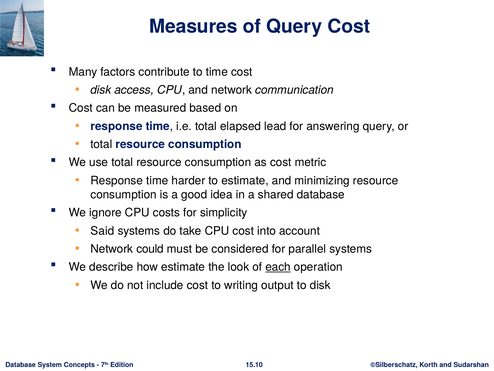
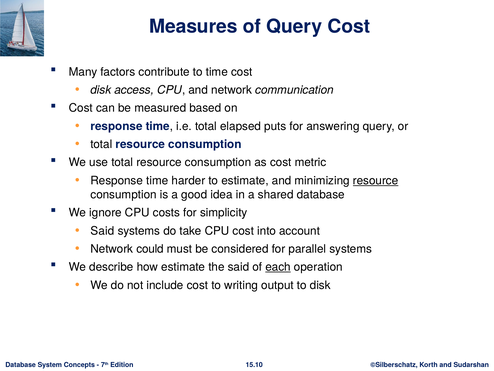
lead: lead -> puts
resource at (376, 180) underline: none -> present
the look: look -> said
